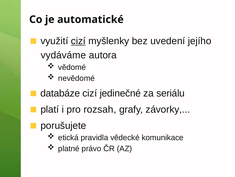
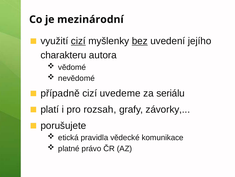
automatické: automatické -> mezinárodní
bez underline: none -> present
vydáváme: vydáváme -> charakteru
databáze: databáze -> případně
jedinečné: jedinečné -> uvedeme
